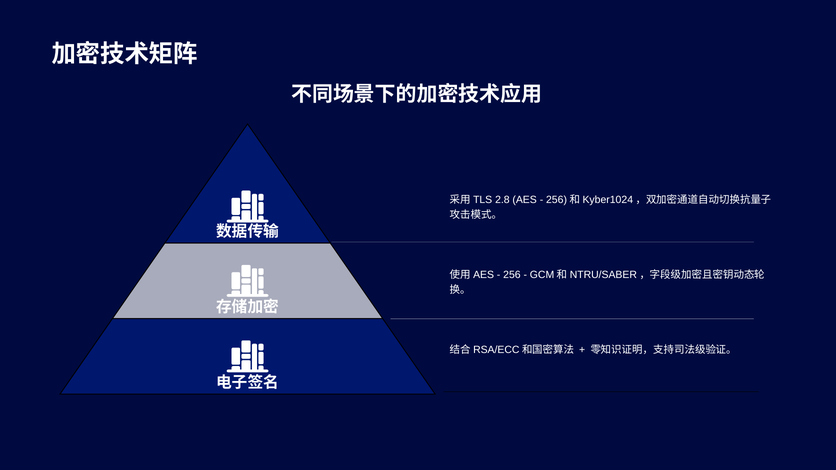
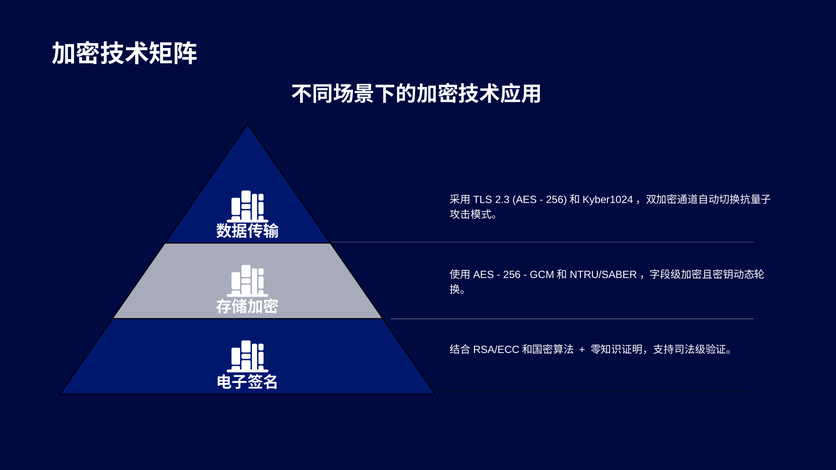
2.8: 2.8 -> 2.3
